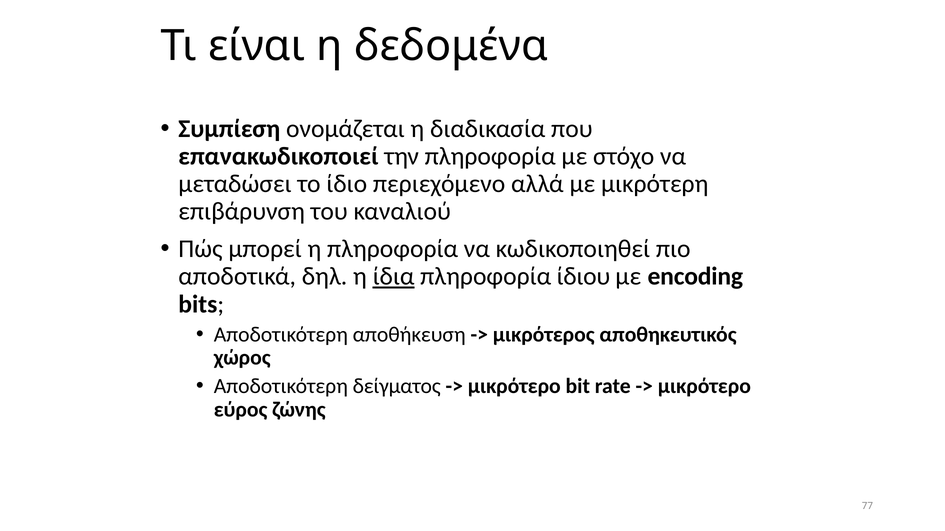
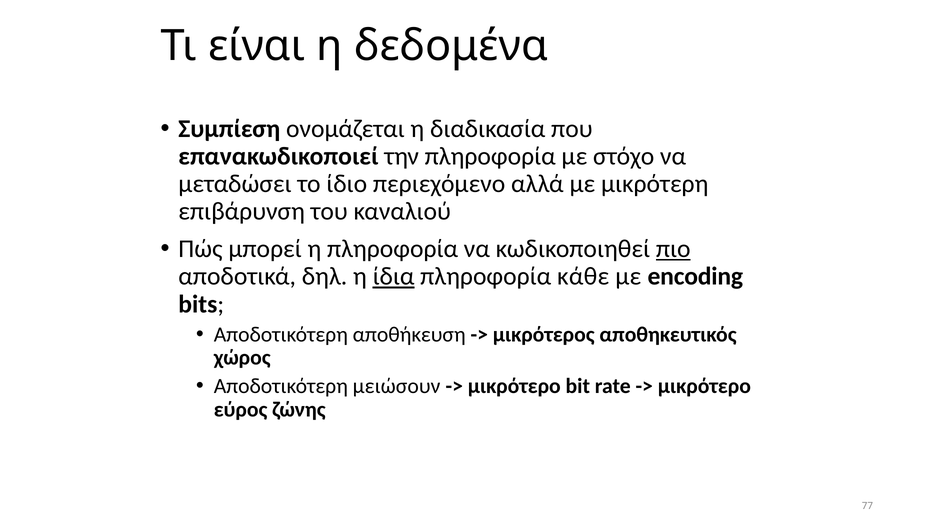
πιο underline: none -> present
ίδιου: ίδιου -> κάθε
δείγματος: δείγματος -> μειώσουν
